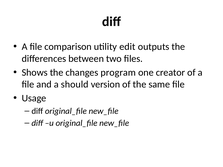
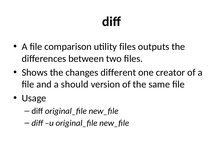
utility edit: edit -> files
program: program -> different
